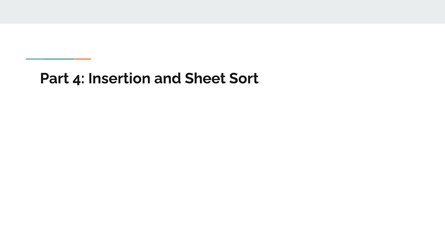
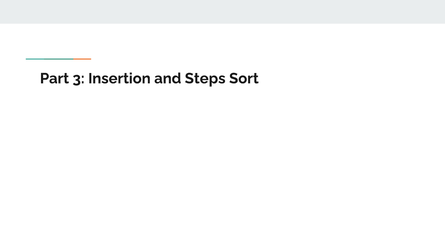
4: 4 -> 3
Sheet: Sheet -> Steps
